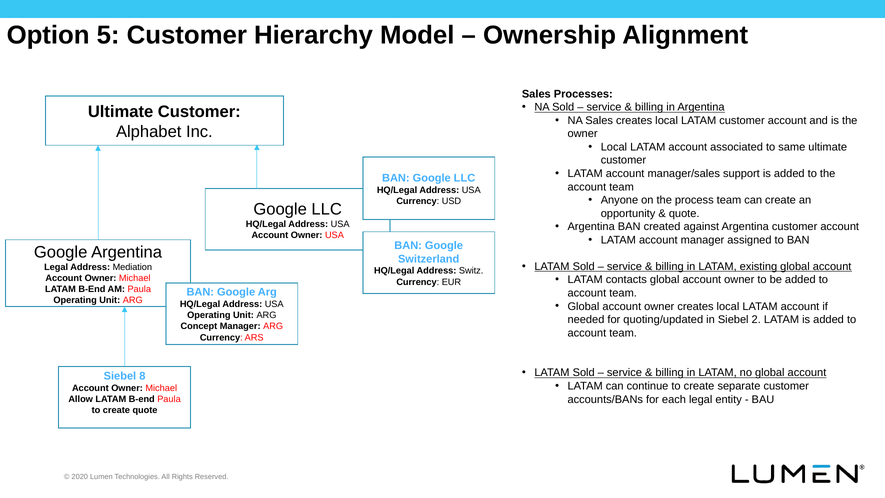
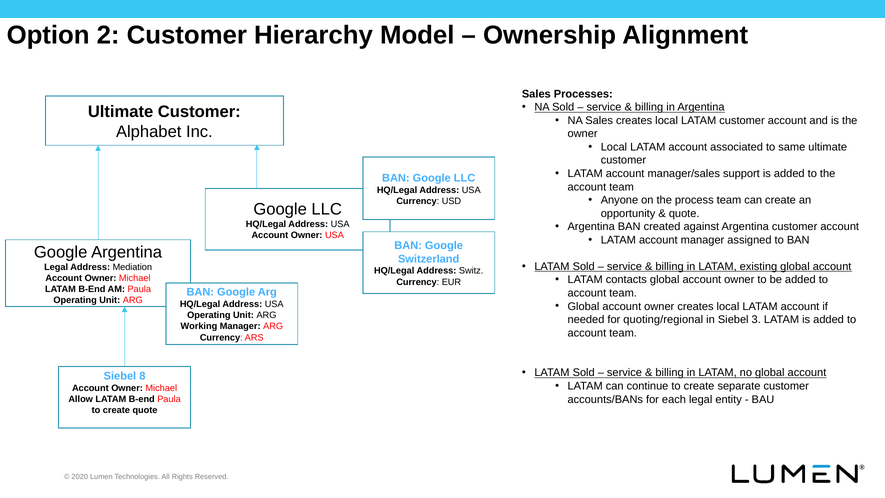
5: 5 -> 2
quoting/updated: quoting/updated -> quoting/regional
2: 2 -> 3
Concept: Concept -> Working
